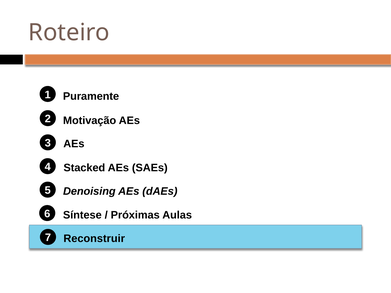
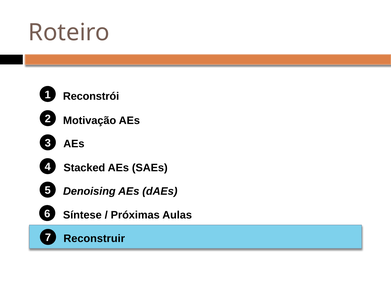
Puramente: Puramente -> Reconstrói
